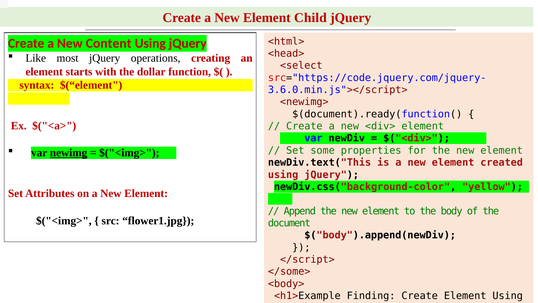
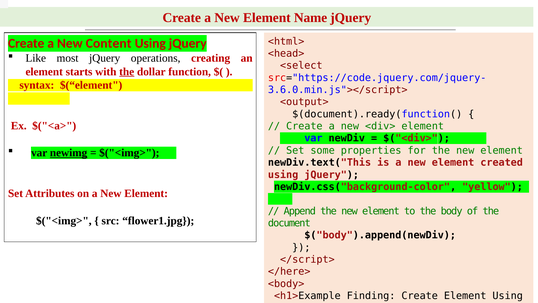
Child: Child -> Name
the at (127, 72) underline: none -> present
<newimg>: <newimg> -> <output>
</some>: </some> -> </here>
